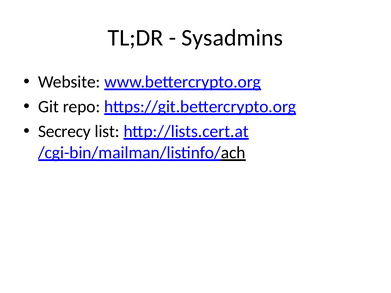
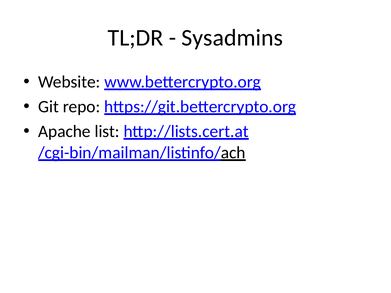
Secrecy: Secrecy -> Apache
